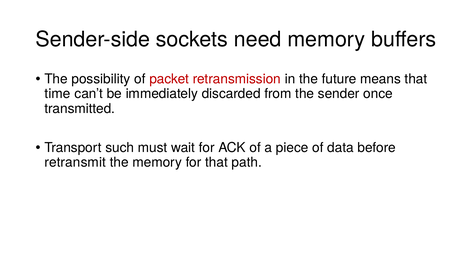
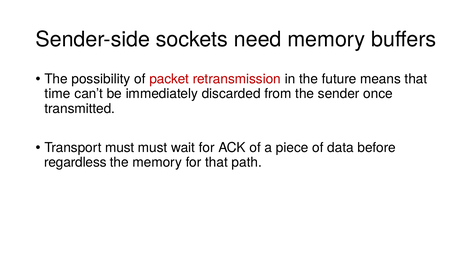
Transport such: such -> must
retransmit: retransmit -> regardless
